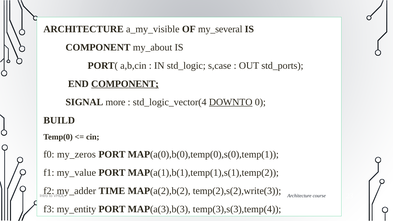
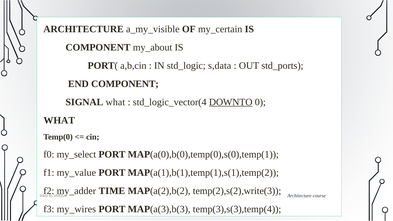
my_several: my_several -> my_certain
s,case: s,case -> s,data
COMPONENT at (125, 84) underline: present -> none
SIGNAL more: more -> what
BUILD at (59, 120): BUILD -> WHAT
my_zeros: my_zeros -> my_select
my_entity: my_entity -> my_wires
